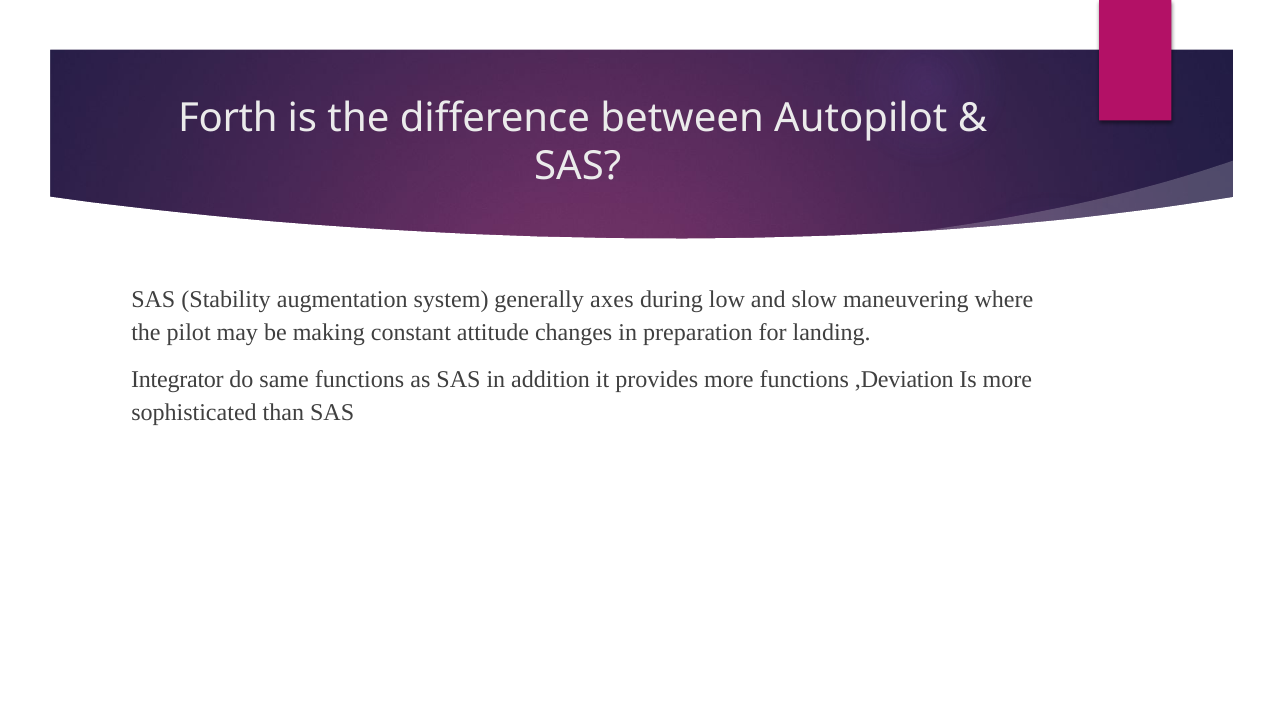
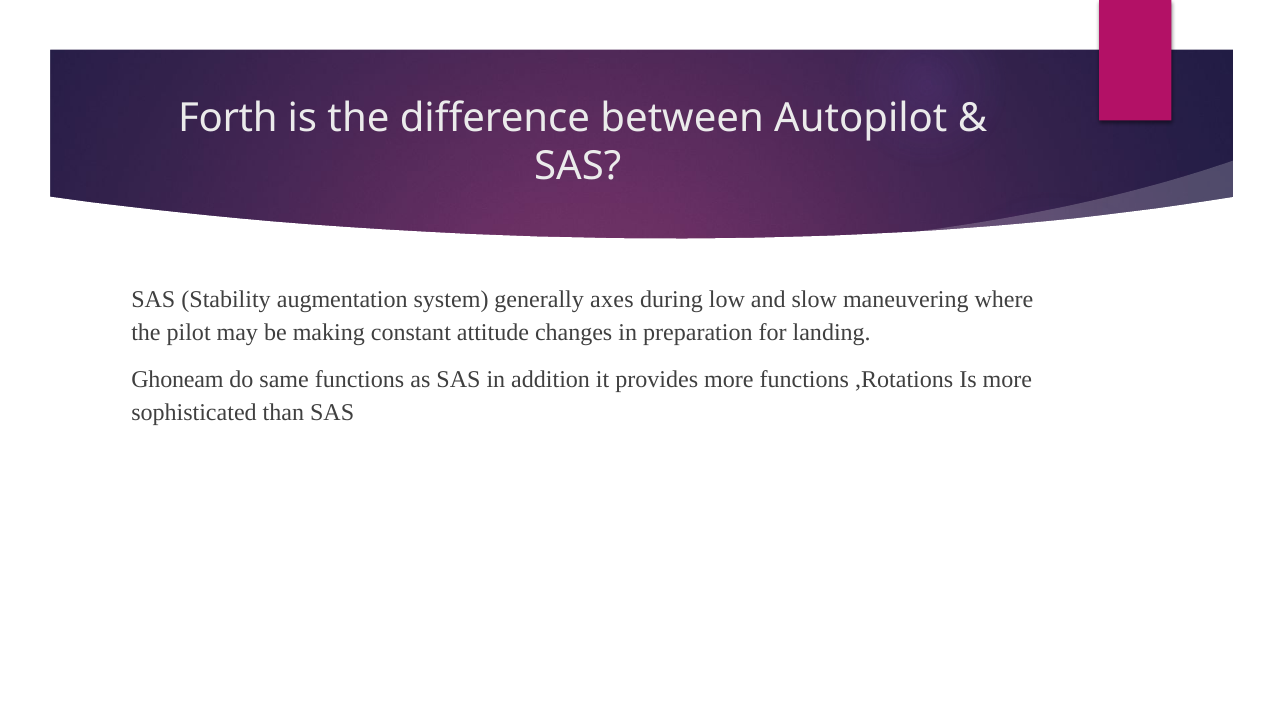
Integrator: Integrator -> Ghoneam
,Deviation: ,Deviation -> ,Rotations
